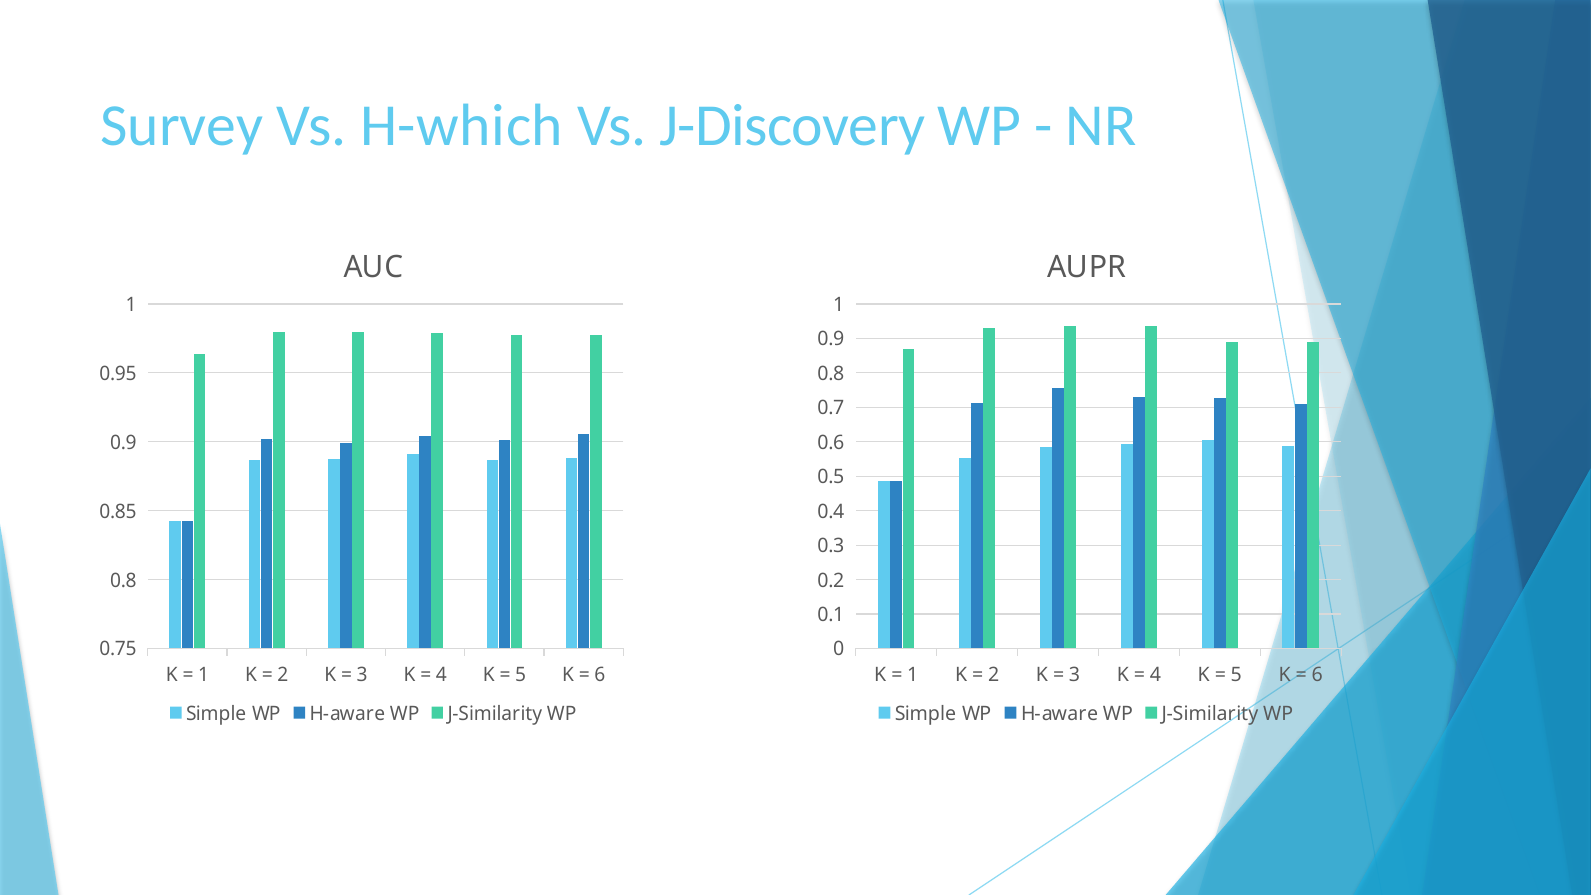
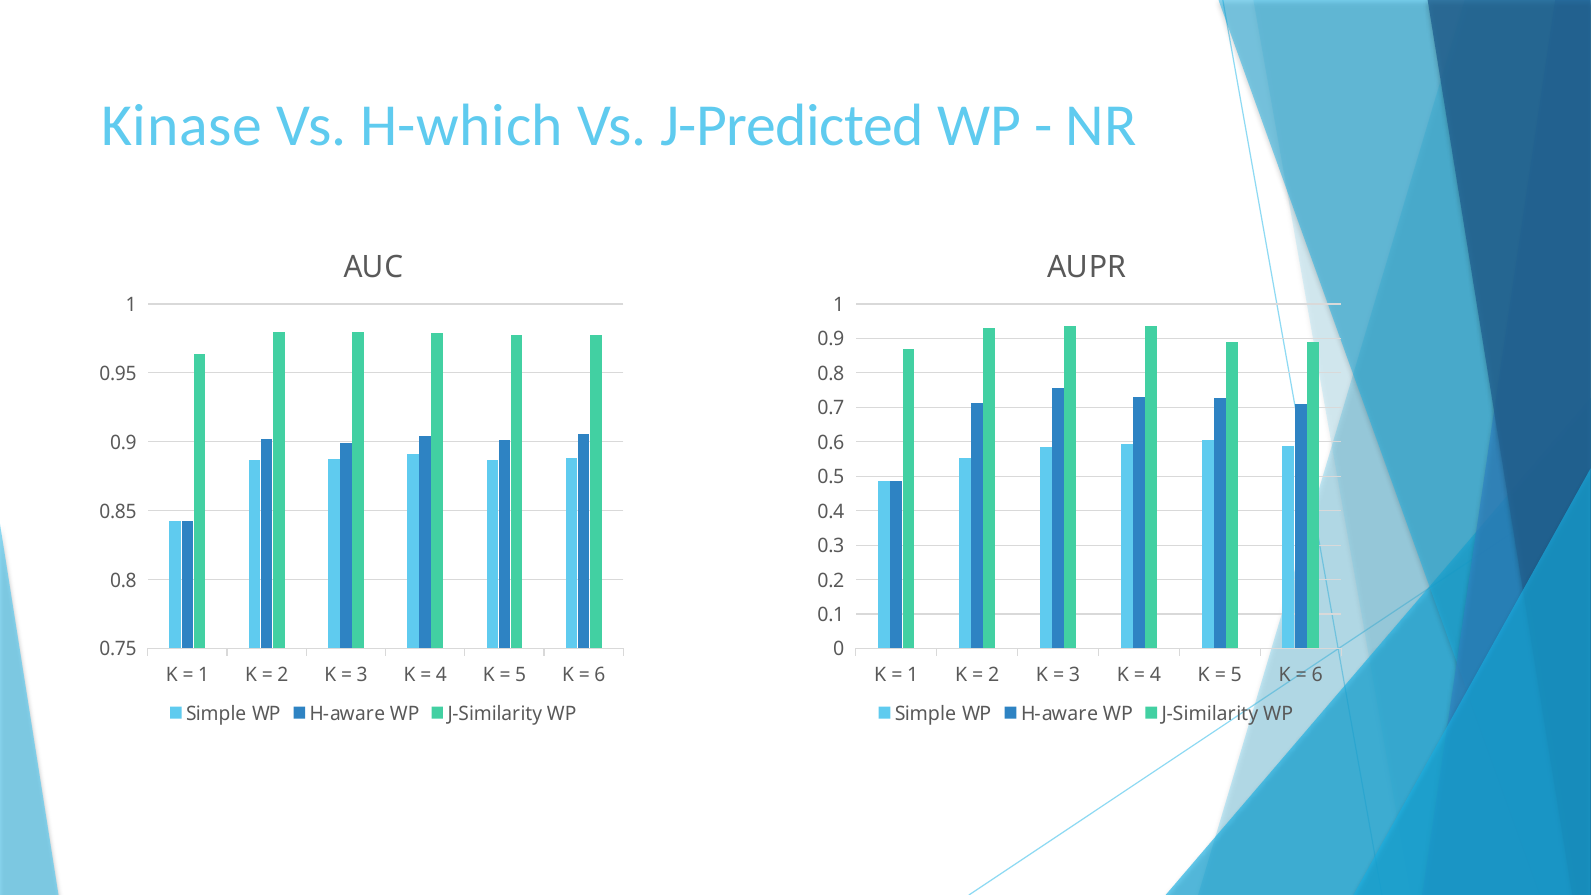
Survey: Survey -> Kinase
J-Discovery: J-Discovery -> J-Predicted
